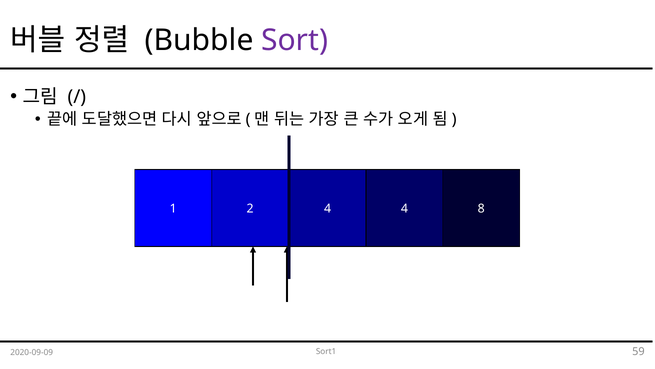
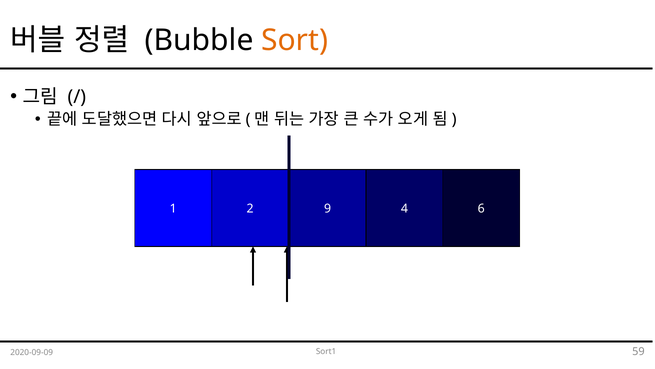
Sort colour: purple -> orange
1 4: 4 -> 9
8: 8 -> 6
